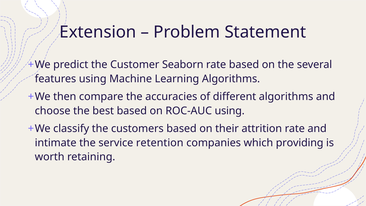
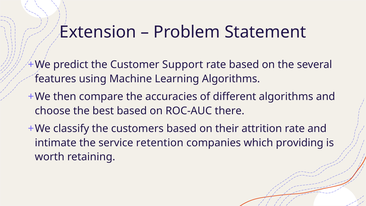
Seaborn: Seaborn -> Support
ROC-AUC using: using -> there
